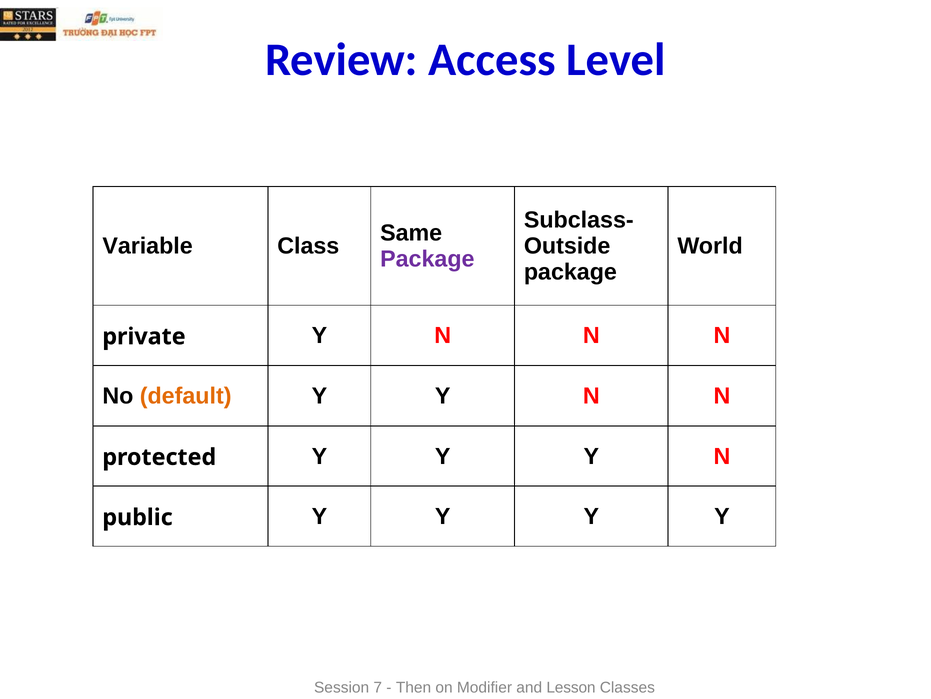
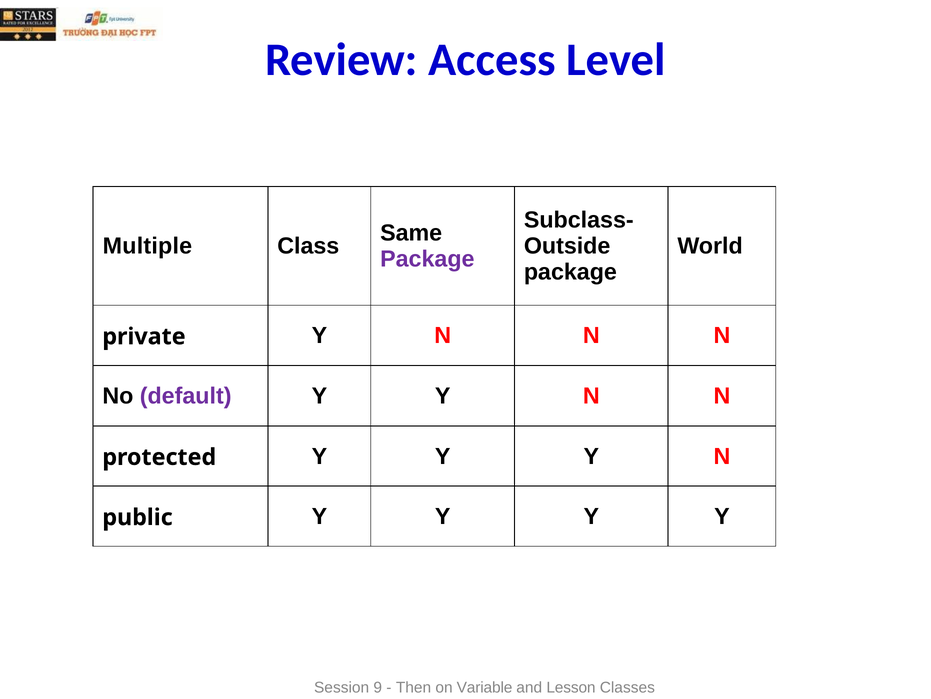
Variable: Variable -> Multiple
default colour: orange -> purple
7: 7 -> 9
Modifier: Modifier -> Variable
